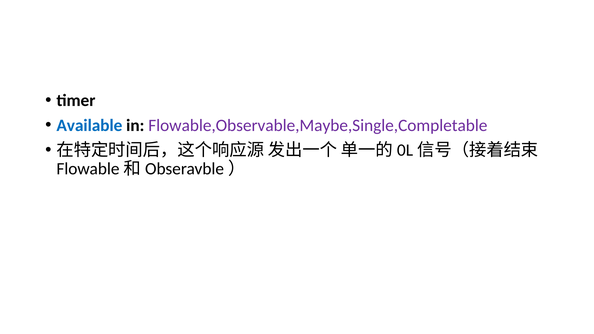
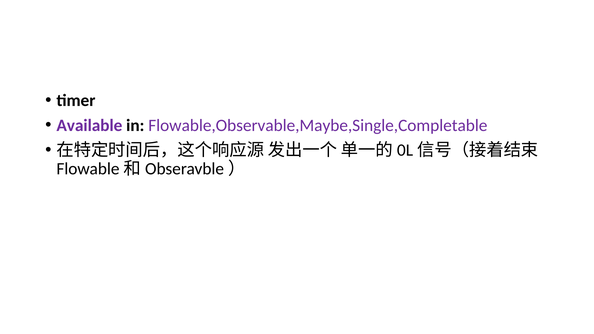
Available colour: blue -> purple
